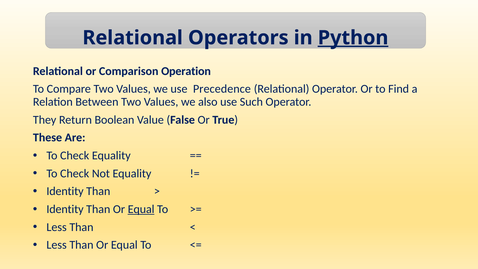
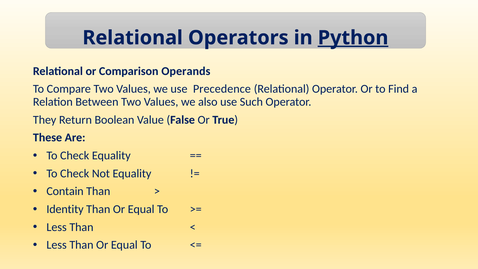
Operation: Operation -> Operands
Identity at (65, 191): Identity -> Contain
Equal at (141, 209) underline: present -> none
